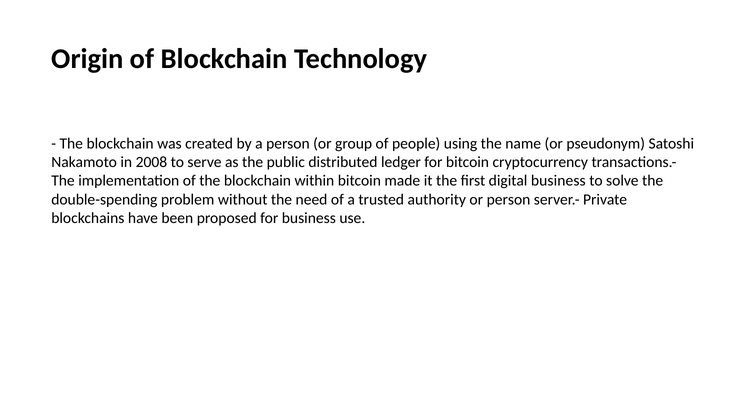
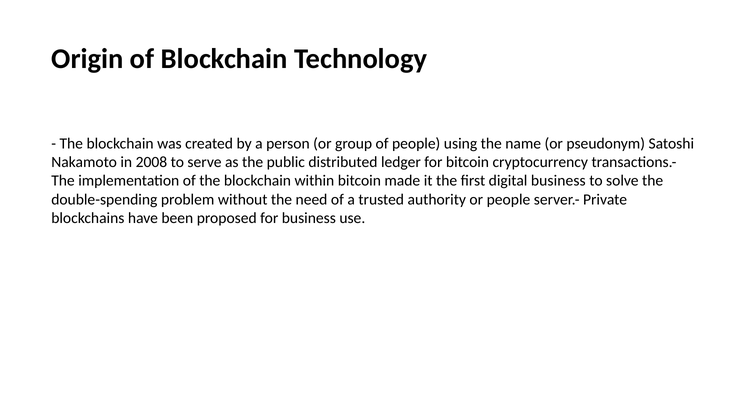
or person: person -> people
